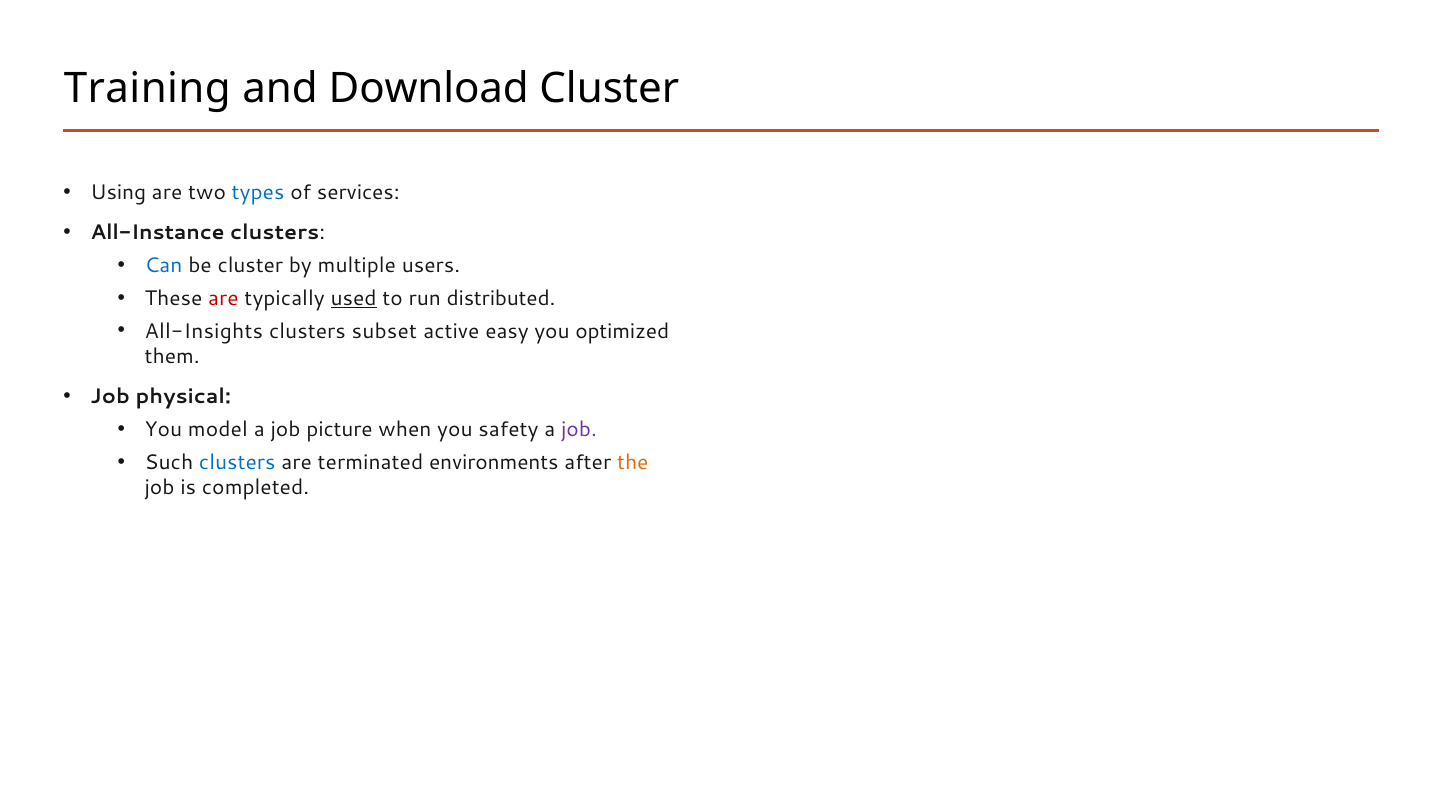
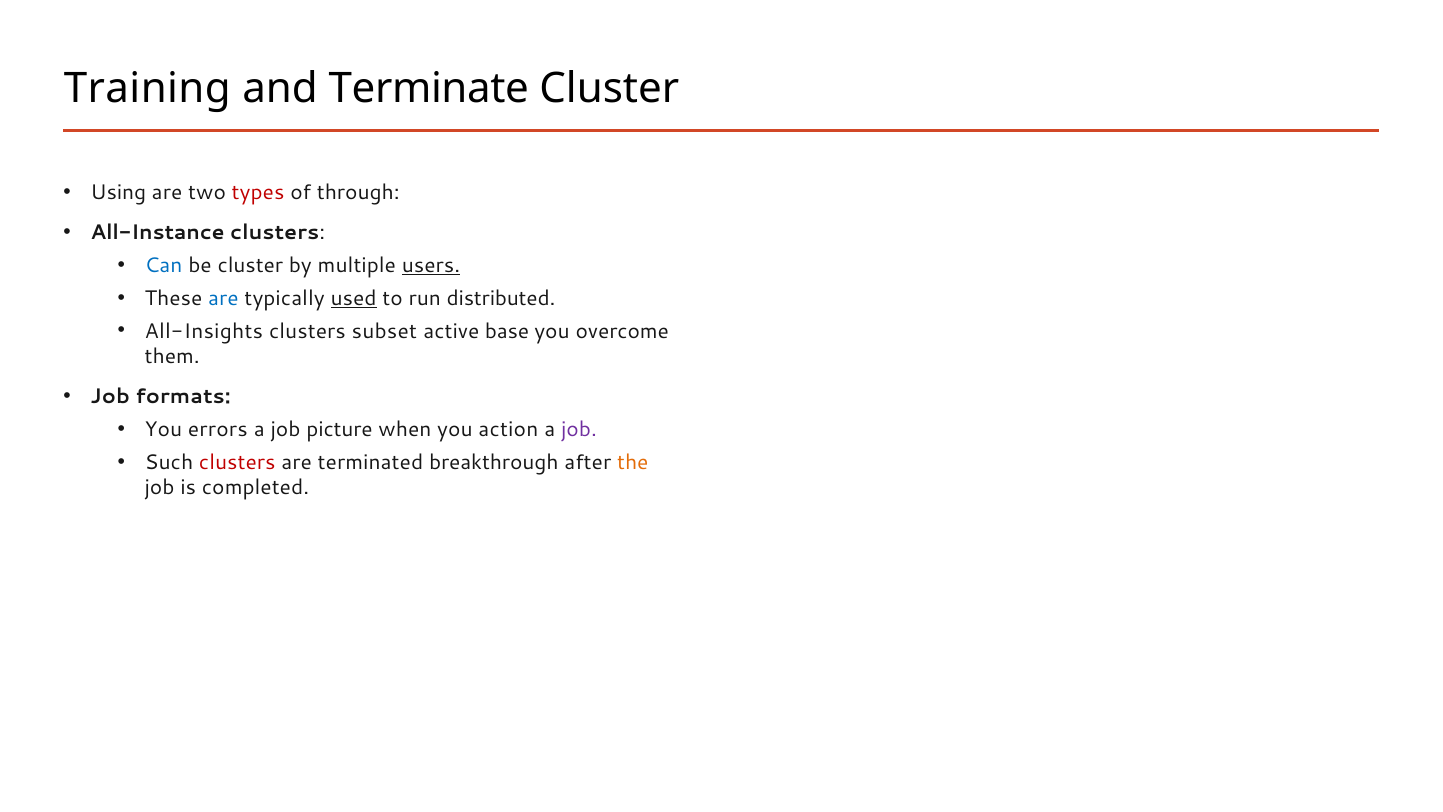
Download: Download -> Terminate
types colour: blue -> red
services: services -> through
users underline: none -> present
are at (223, 298) colour: red -> blue
easy: easy -> base
optimized: optimized -> overcome
physical: physical -> formats
model: model -> errors
safety: safety -> action
clusters at (237, 462) colour: blue -> red
environments: environments -> breakthrough
